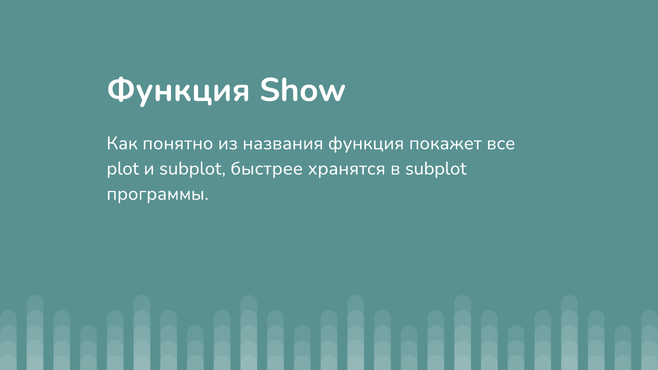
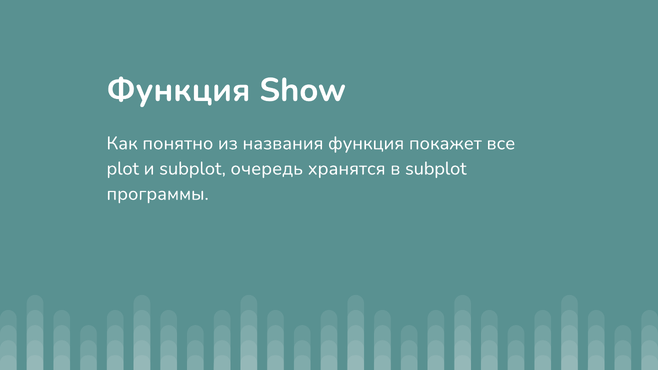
быстрее: быстрее -> очередь
